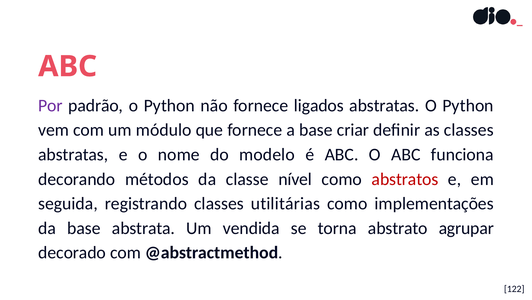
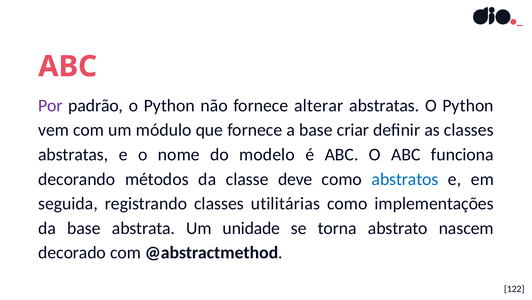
ligados: ligados -> alterar
nível: nível -> deve
abstratos colour: red -> blue
vendida: vendida -> unidade
agrupar: agrupar -> nascem
